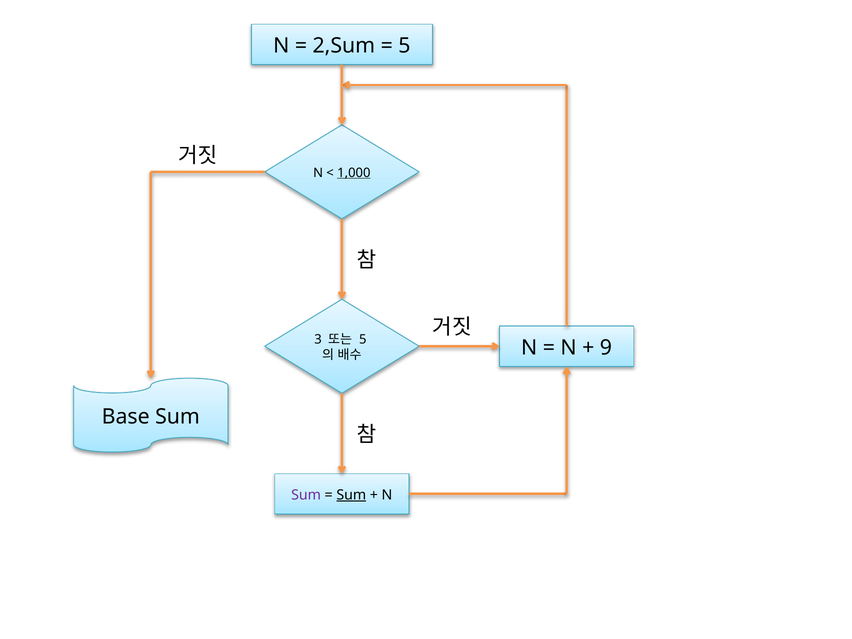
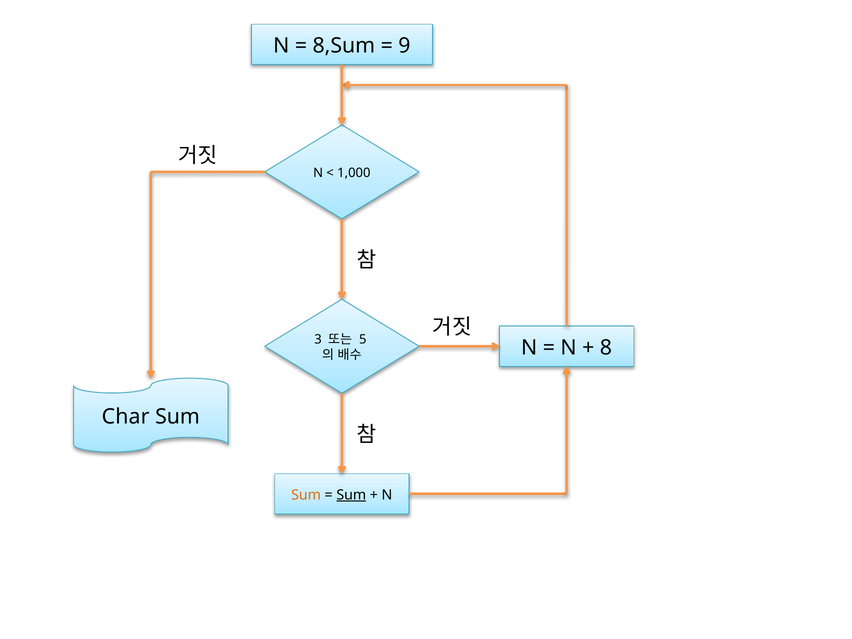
2,Sum: 2,Sum -> 8,Sum
5 at (404, 46): 5 -> 9
1,000 underline: present -> none
9: 9 -> 8
Base: Base -> Char
Sum at (306, 495) colour: purple -> orange
